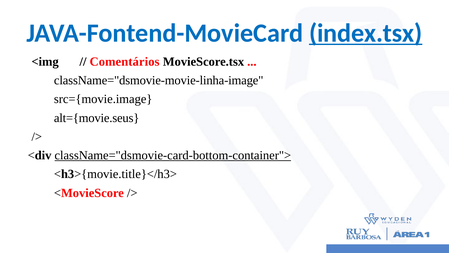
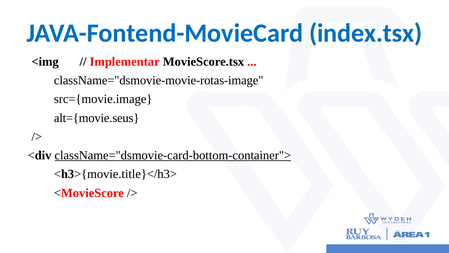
index.tsx underline: present -> none
Comentários: Comentários -> Implementar
className="dsmovie-movie-linha-image: className="dsmovie-movie-linha-image -> className="dsmovie-movie-rotas-image
